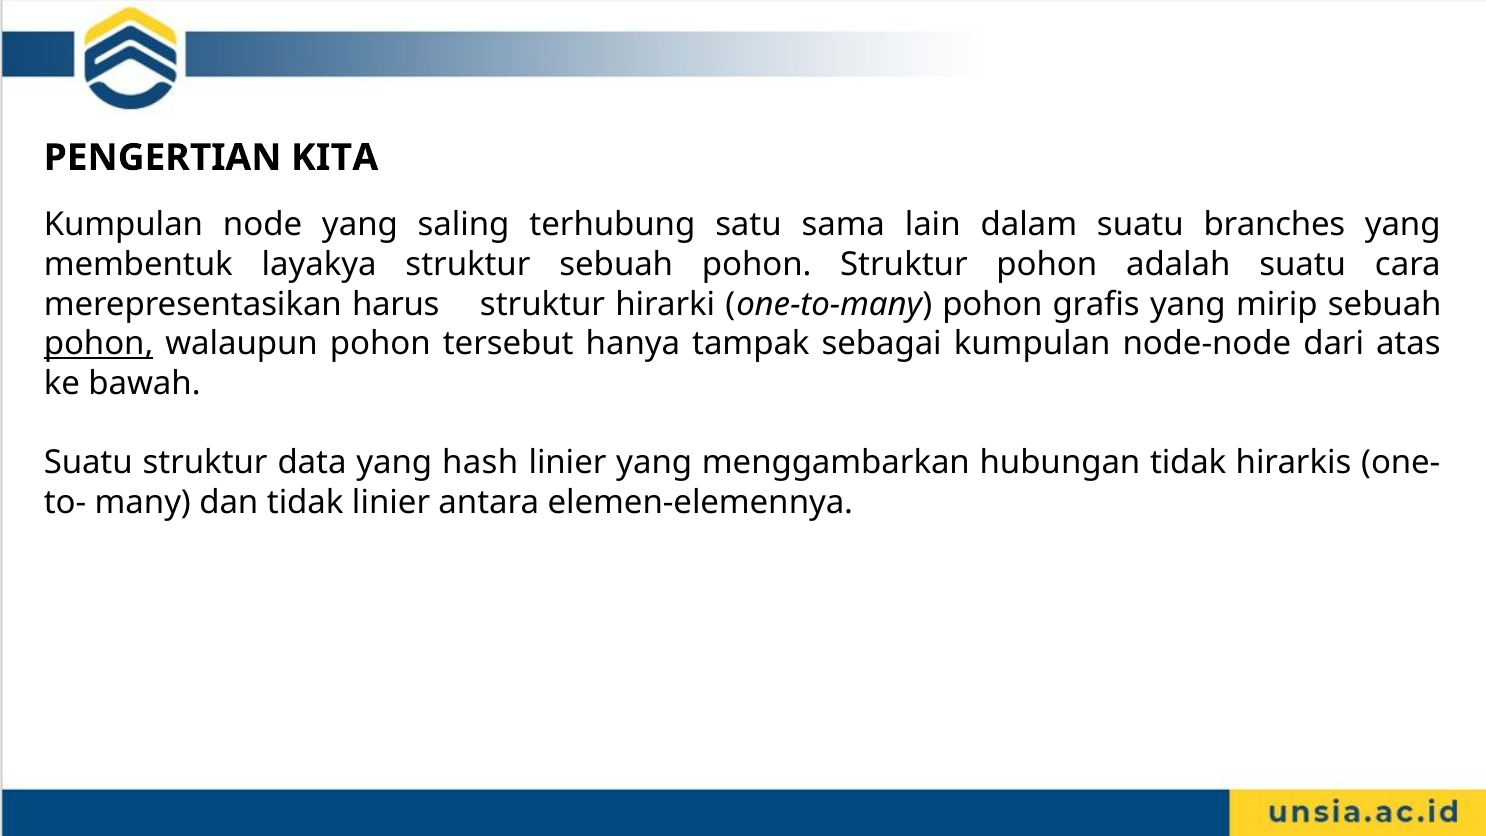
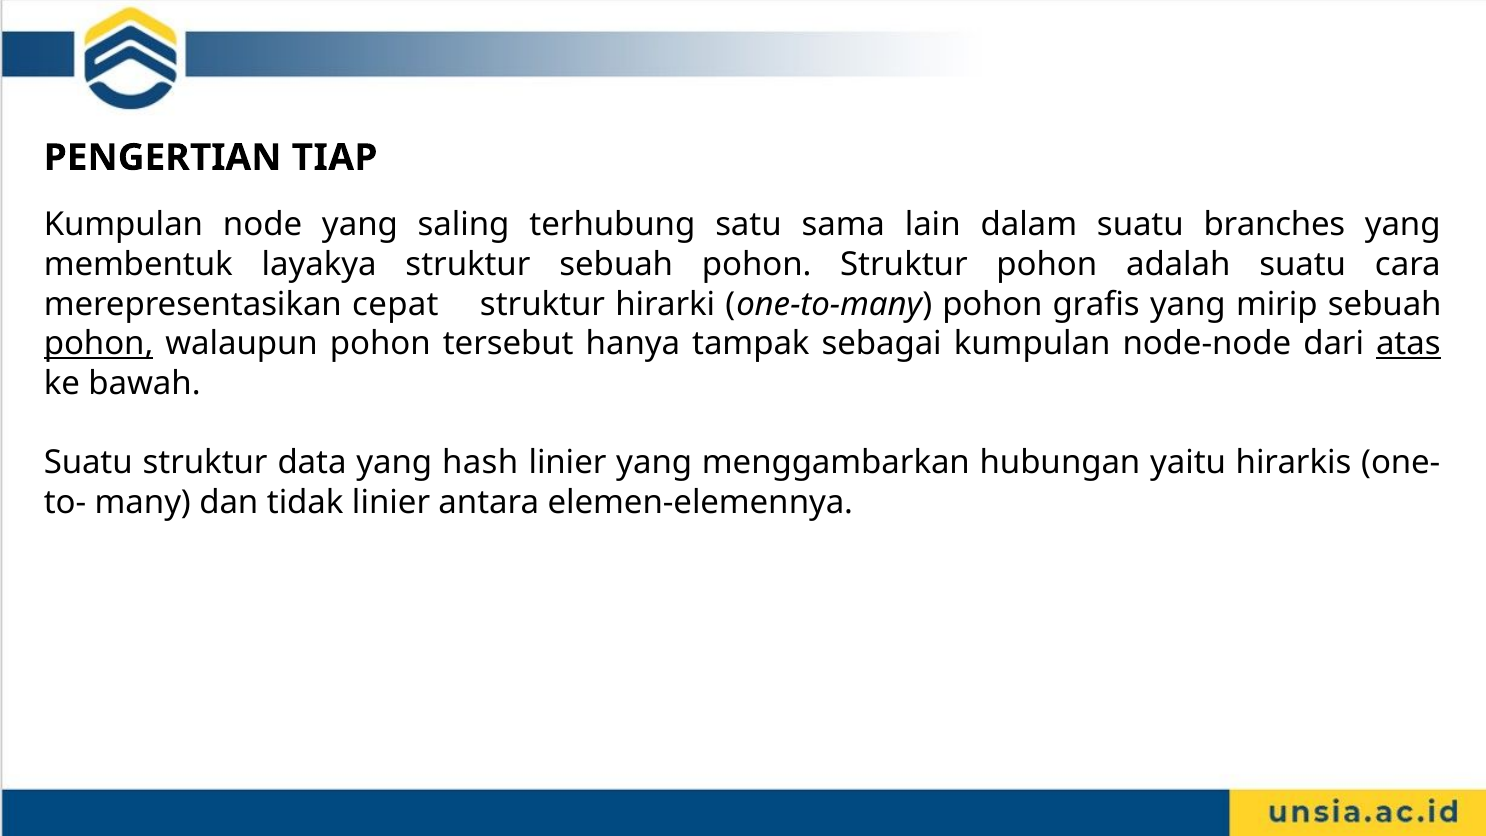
KITA: KITA -> TIAP
harus: harus -> cepat
atas underline: none -> present
hubungan tidak: tidak -> yaitu
